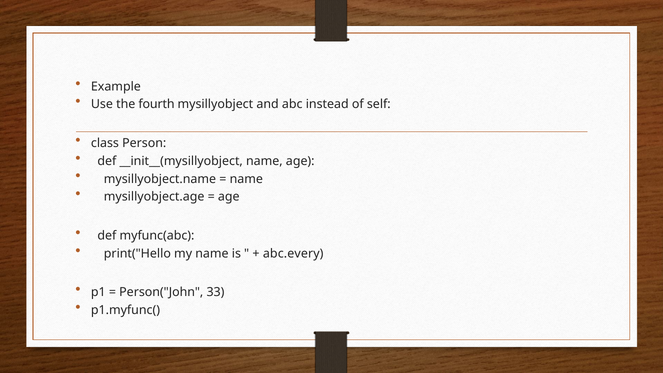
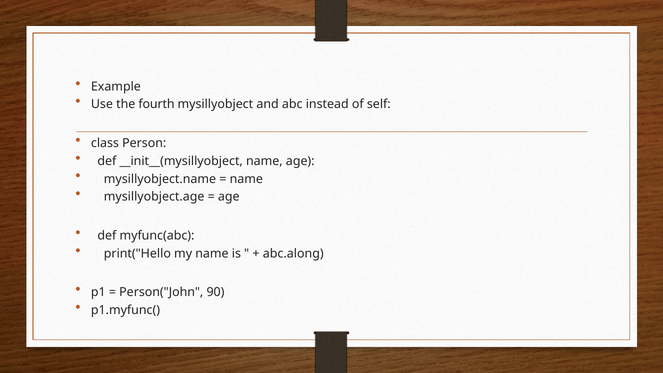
abc.every: abc.every -> abc.along
33: 33 -> 90
